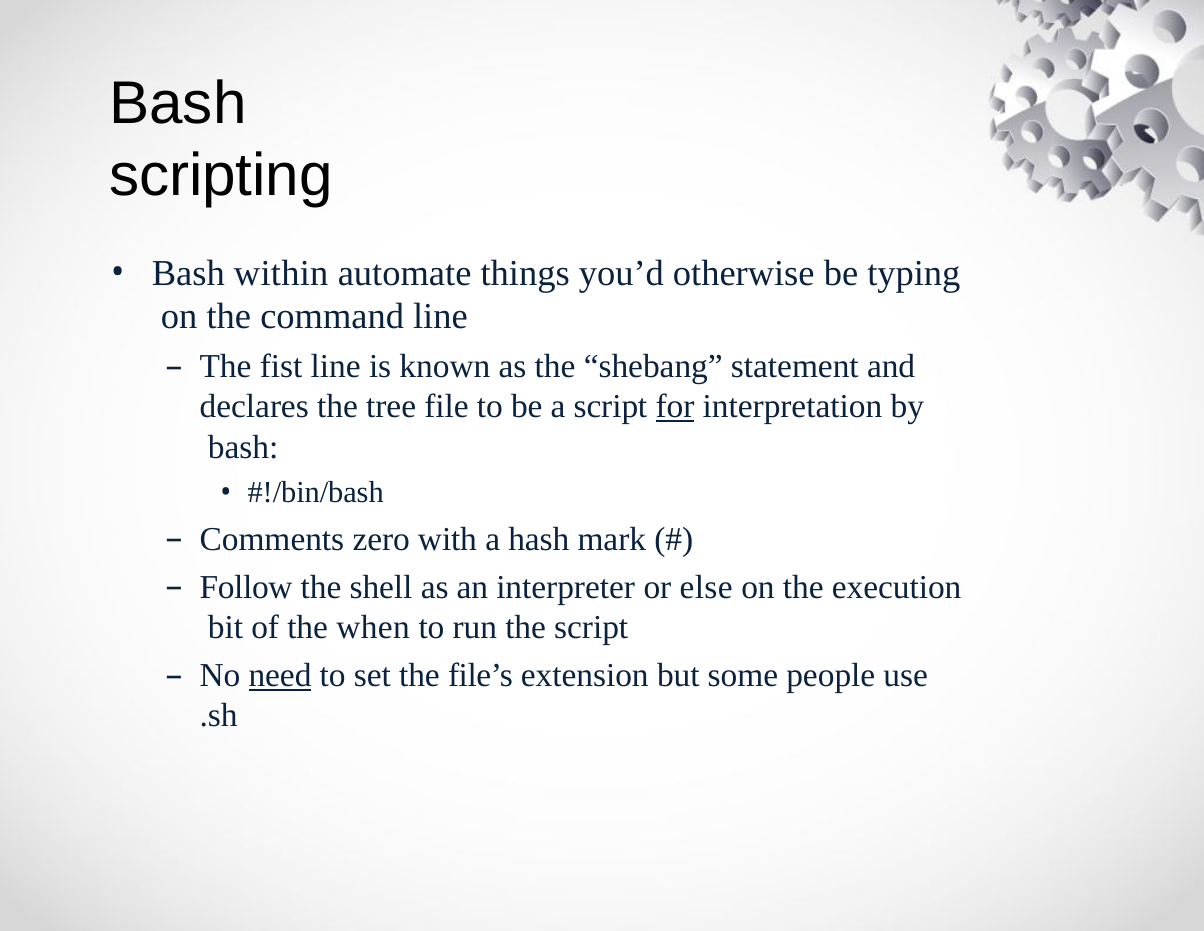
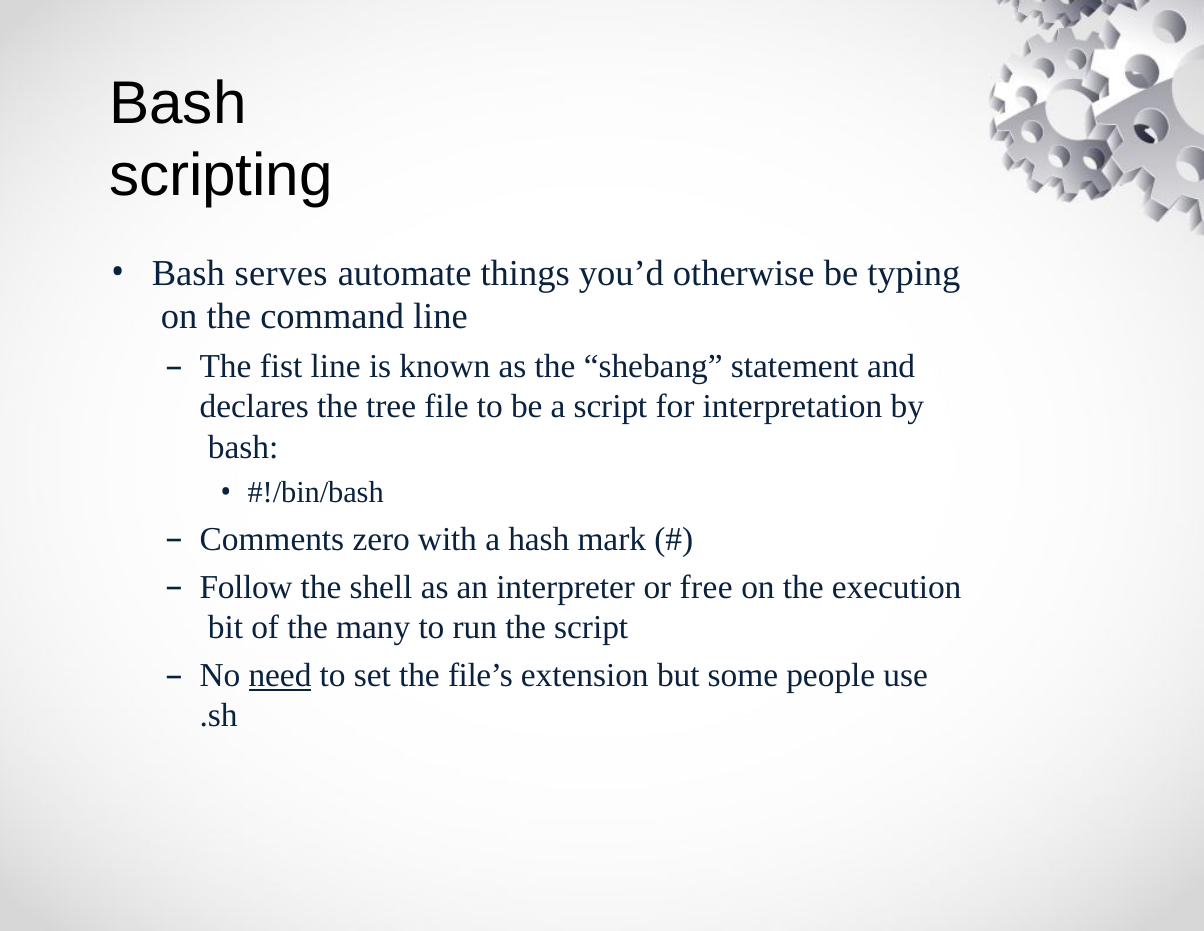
within: within -> serves
for underline: present -> none
else: else -> free
when: when -> many
